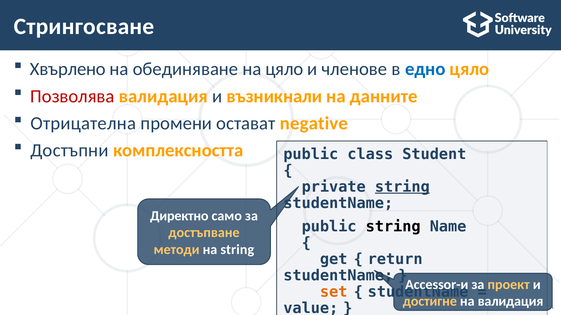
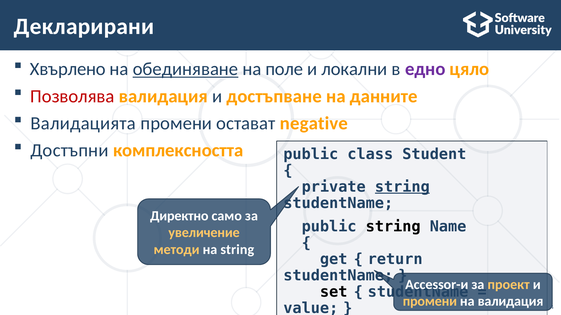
Стрингосване: Стрингосване -> Декларирани
обединяване underline: none -> present
на цяло: цяло -> поле
членове: членове -> локални
едно colour: blue -> purple
възникнали: възникнали -> достъпване
Отрицателна: Отрицателна -> Валидацията
достъпване: достъпване -> увеличение
set colour: orange -> black
достигне at (430, 302): достигне -> промени
